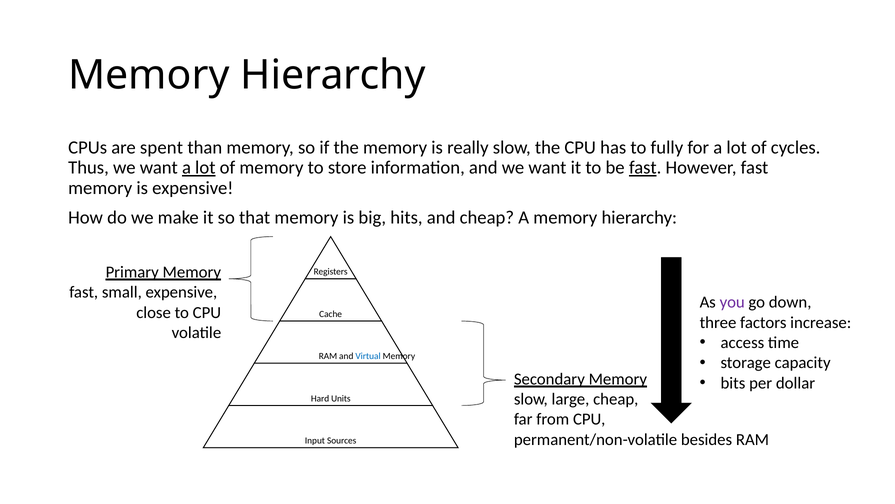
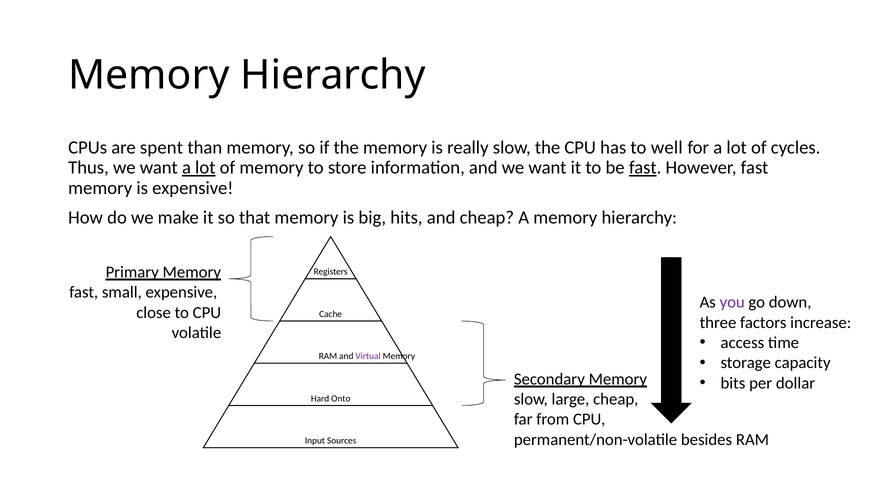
fully: fully -> well
Virtual colour: blue -> purple
Units: Units -> Onto
